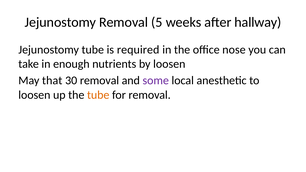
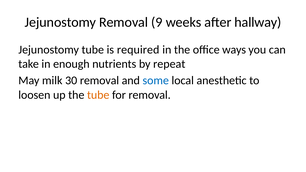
5: 5 -> 9
nose: nose -> ways
by loosen: loosen -> repeat
that: that -> milk
some colour: purple -> blue
